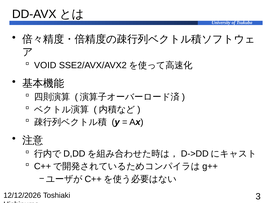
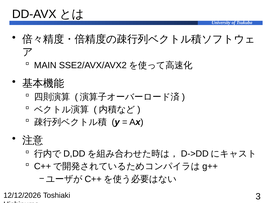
VOID: VOID -> MAIN
